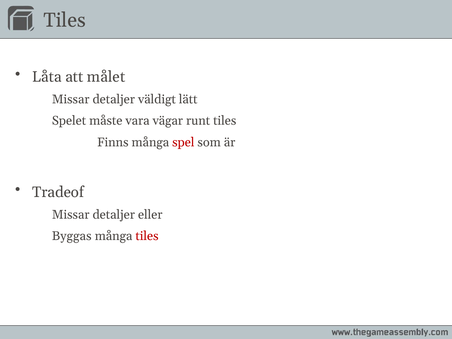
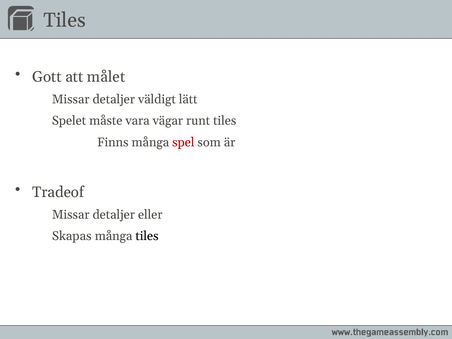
Låta: Låta -> Gott
Byggas: Byggas -> Skapas
tiles at (147, 236) colour: red -> black
